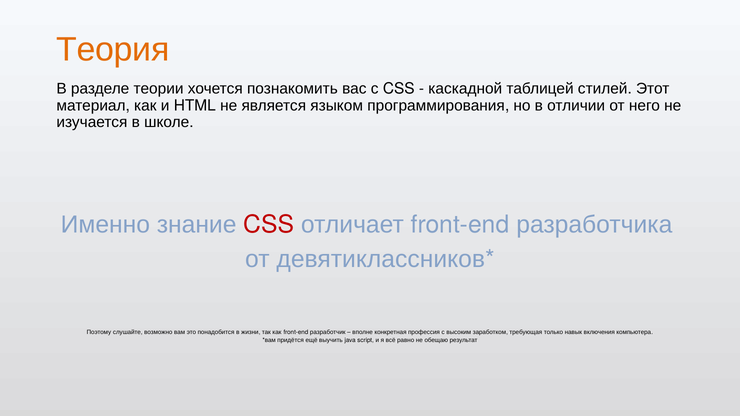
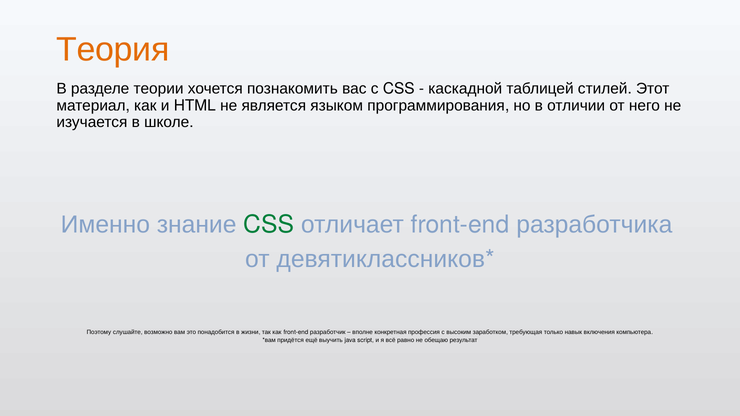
CSS at (269, 225) colour: red -> green
